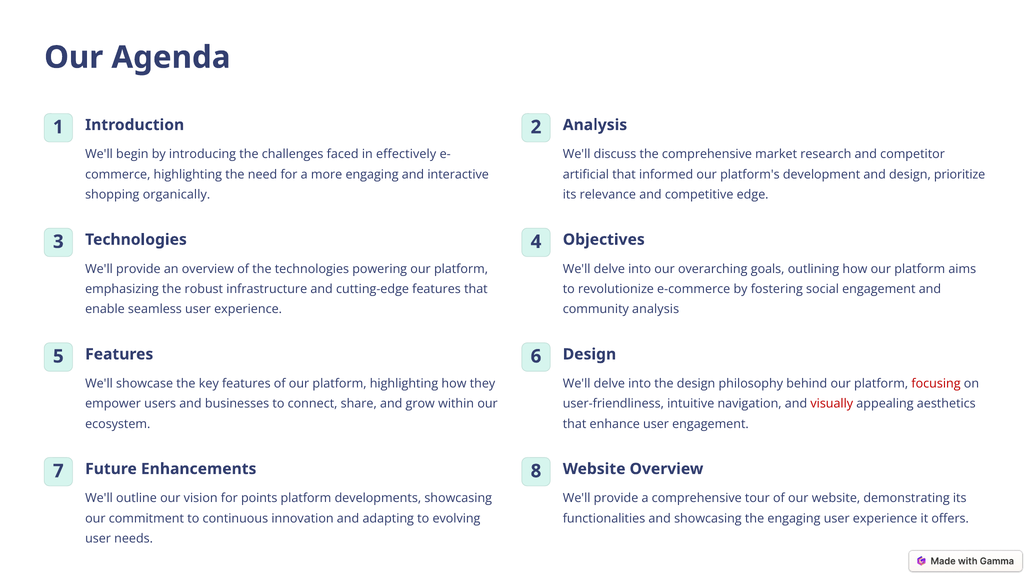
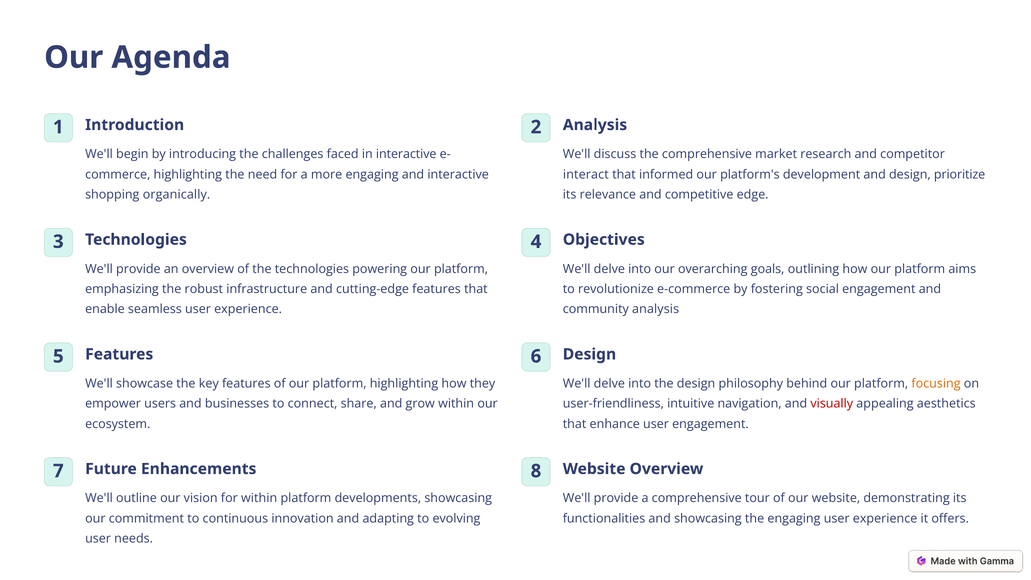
in effectively: effectively -> interactive
artificial: artificial -> interact
focusing colour: red -> orange
for points: points -> within
